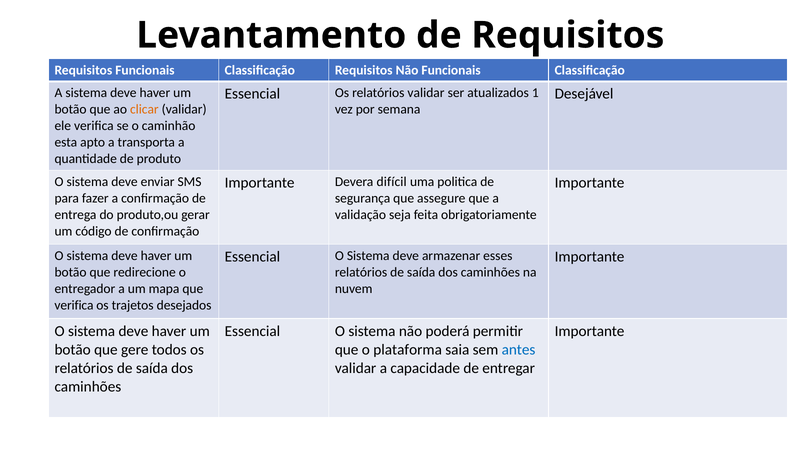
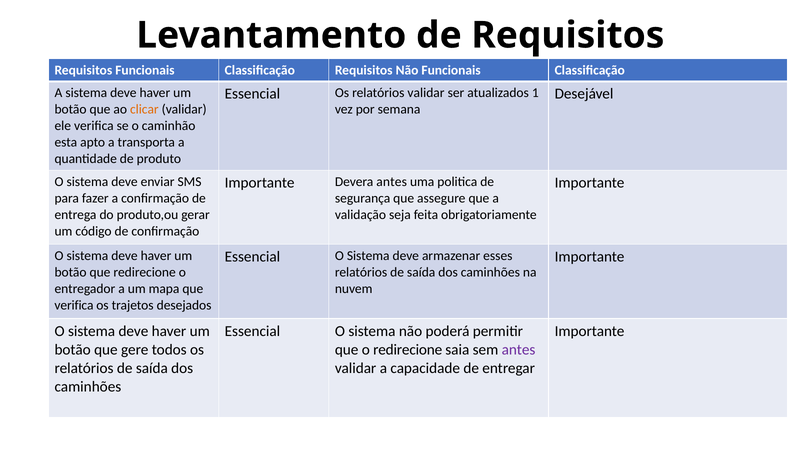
Devera difícil: difícil -> antes
o plataforma: plataforma -> redirecione
antes at (519, 350) colour: blue -> purple
